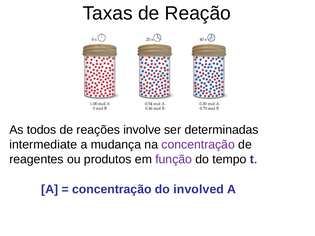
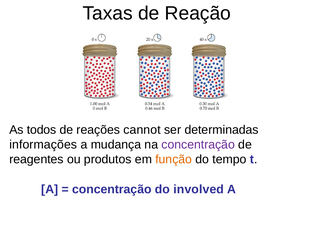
involve: involve -> cannot
intermediate: intermediate -> informações
função colour: purple -> orange
